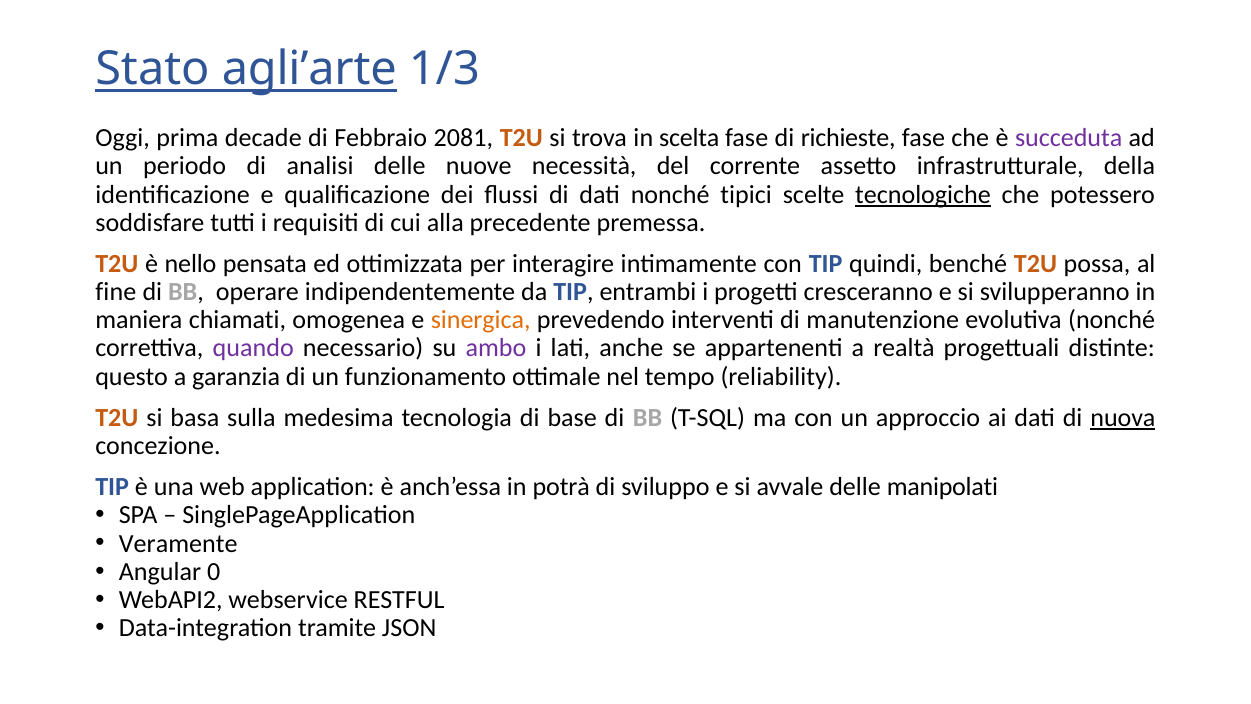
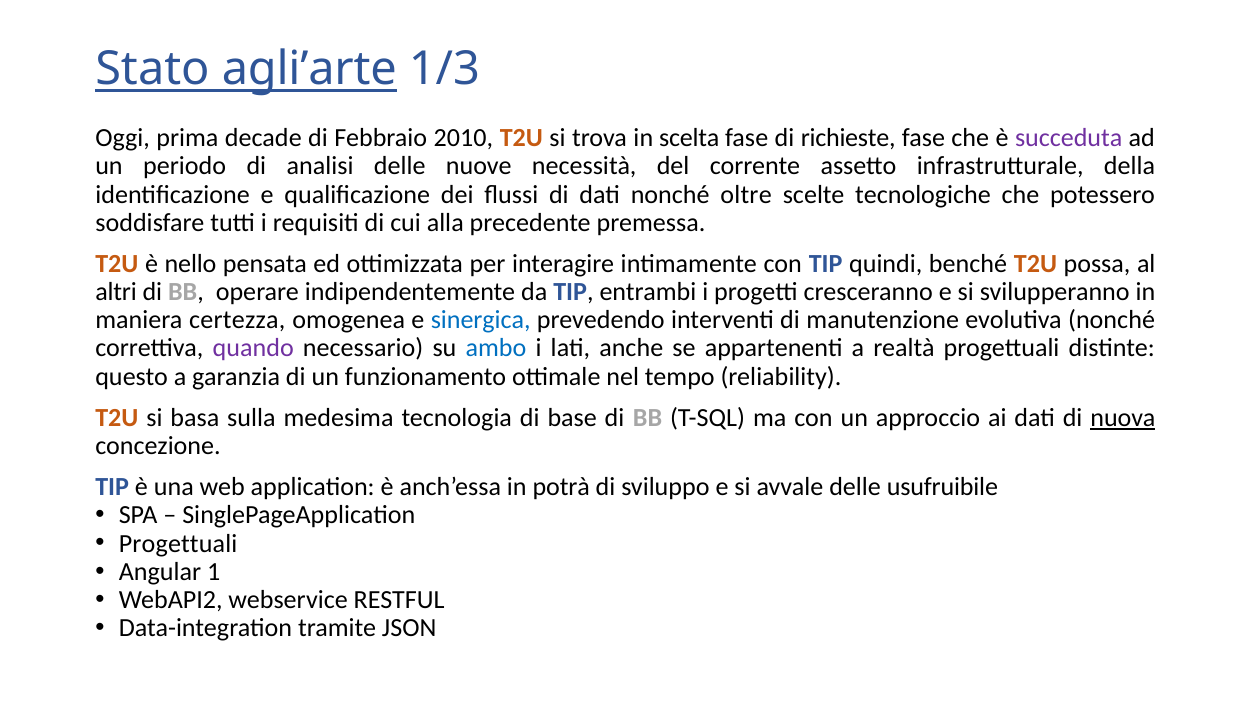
2081: 2081 -> 2010
tipici: tipici -> oltre
tecnologiche underline: present -> none
fine: fine -> altri
chiamati: chiamati -> certezza
sinergica colour: orange -> blue
ambo colour: purple -> blue
manipolati: manipolati -> usufruibile
Veramente at (178, 543): Veramente -> Progettuali
0: 0 -> 1
